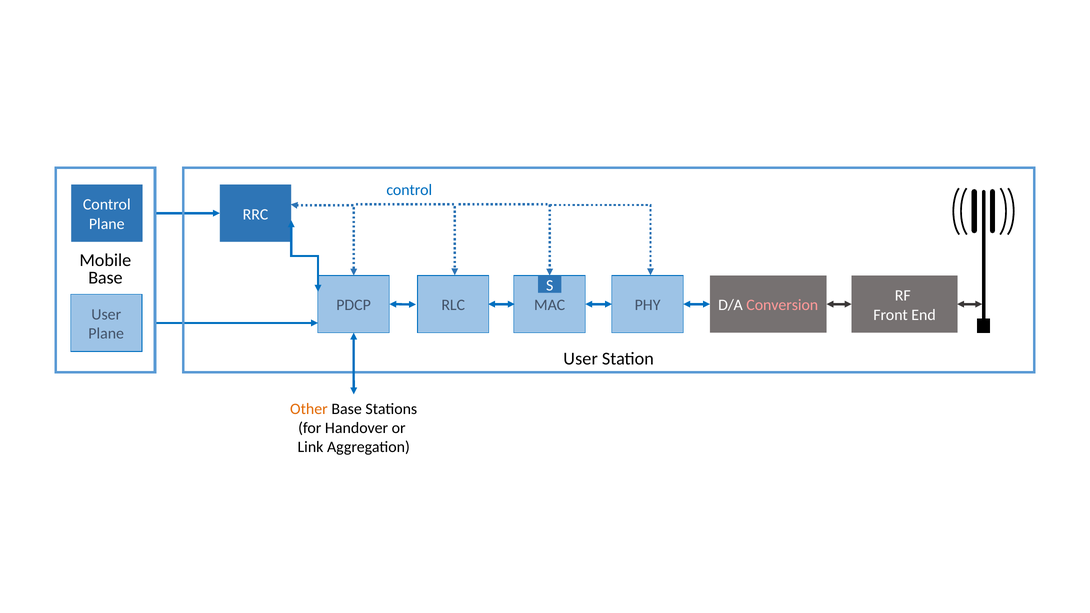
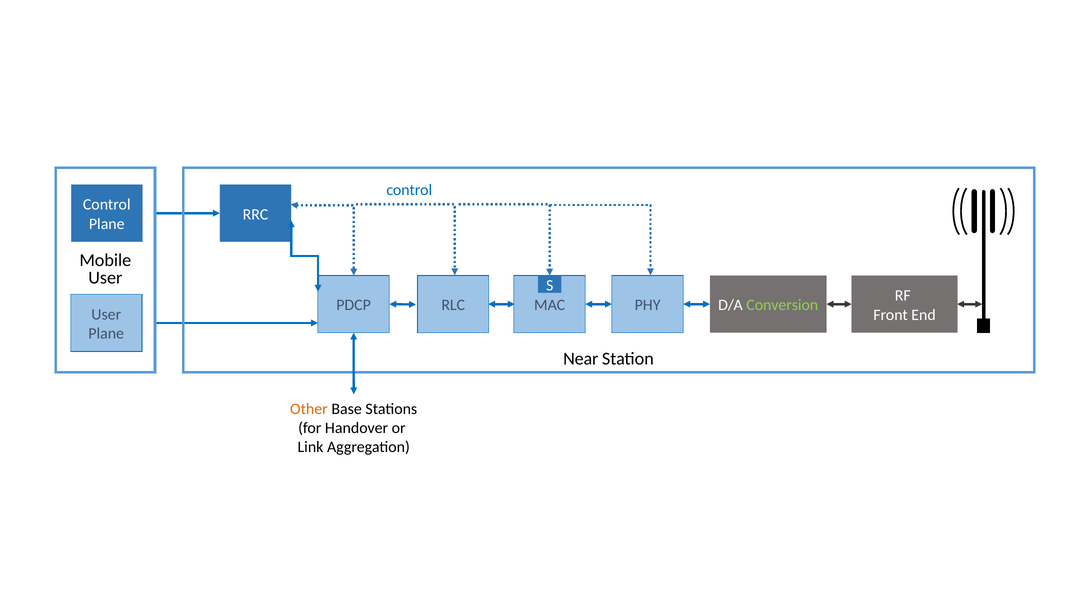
Base at (105, 278): Base -> User
Conversion colour: pink -> light green
User at (581, 359): User -> Near
